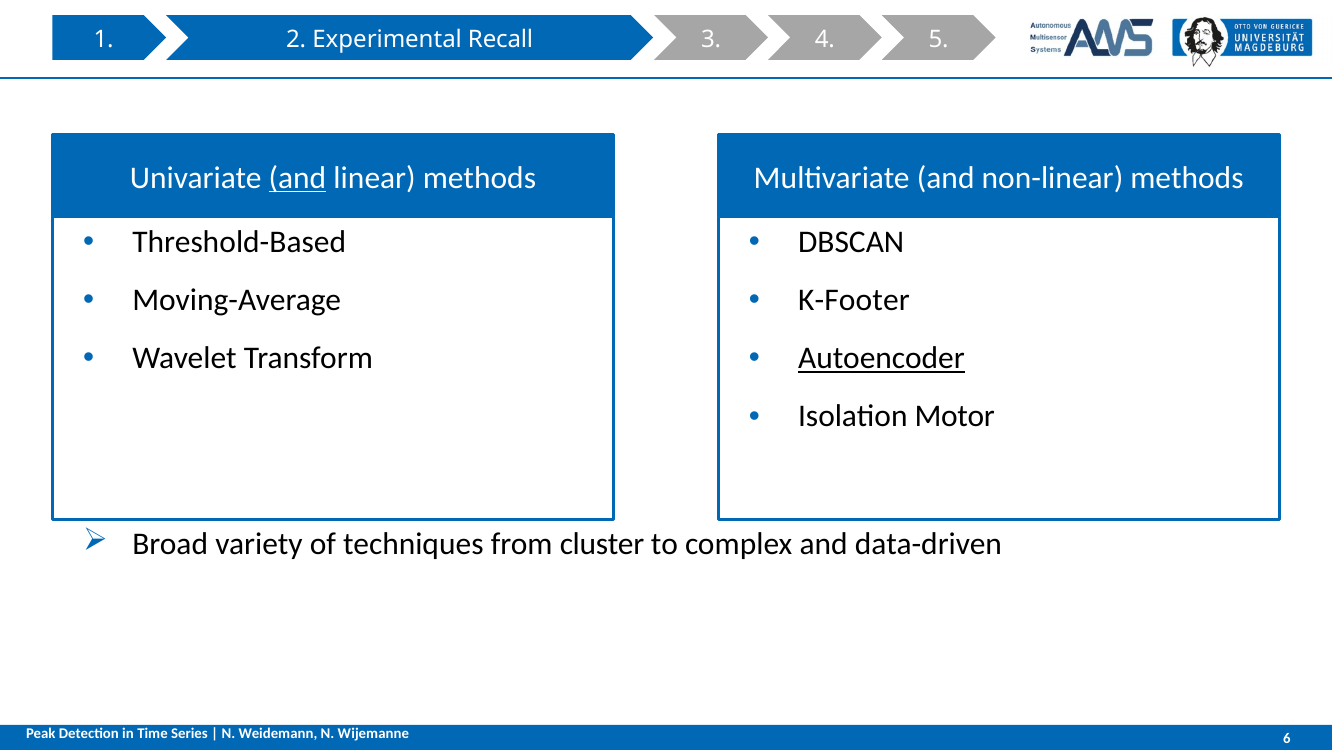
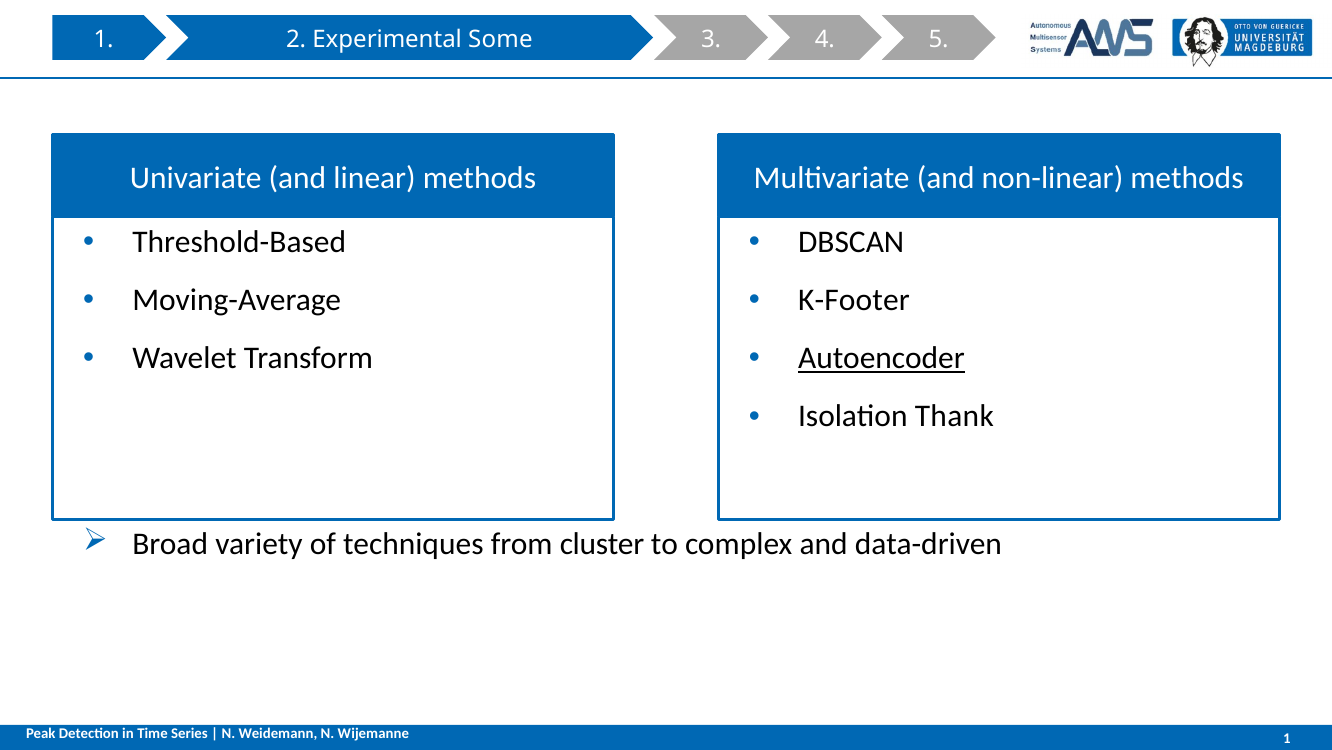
Recall: Recall -> Some
and at (297, 178) underline: present -> none
Motor: Motor -> Thank
Wijemanne 6: 6 -> 1
